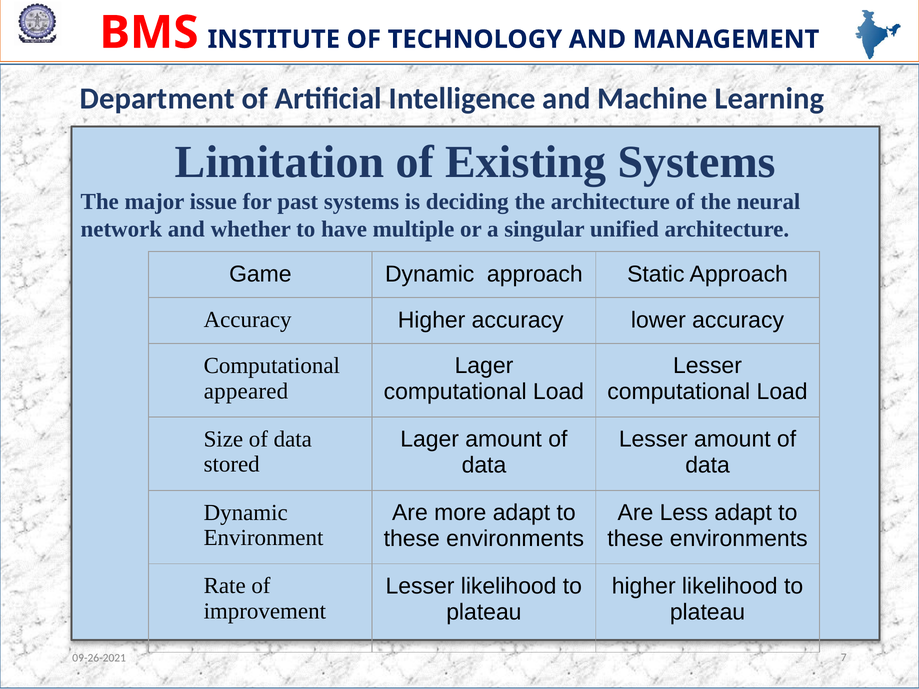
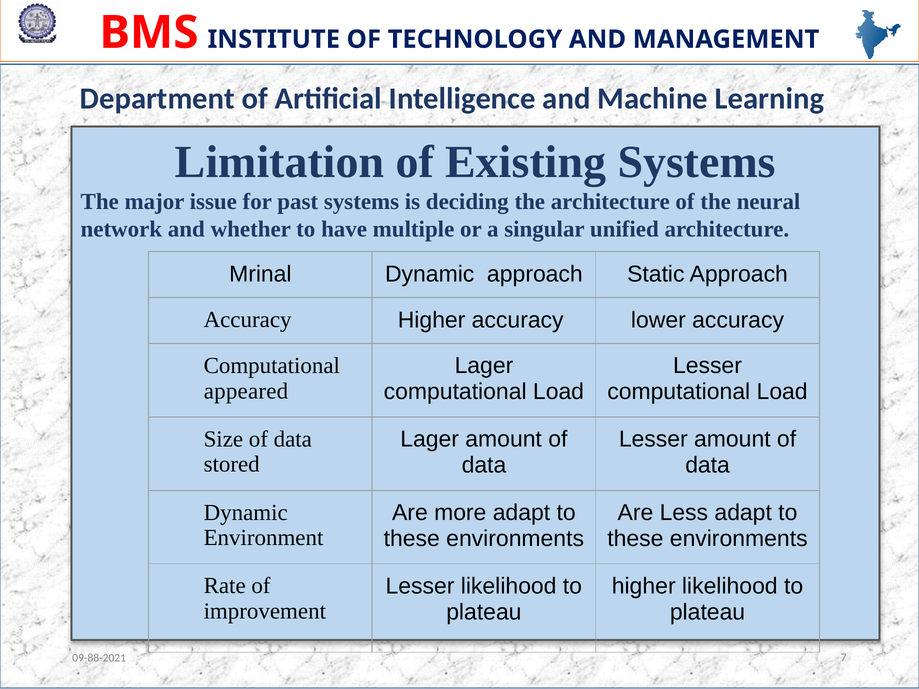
Game: Game -> Mrinal
09-26-2021: 09-26-2021 -> 09-88-2021
